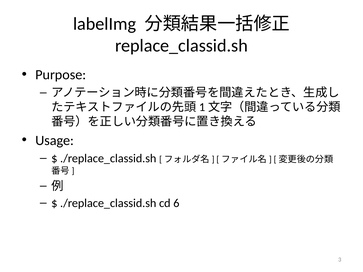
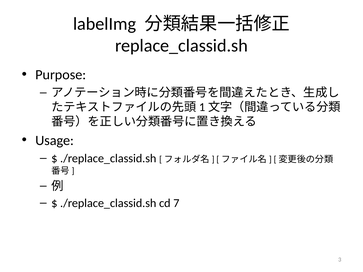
6: 6 -> 7
